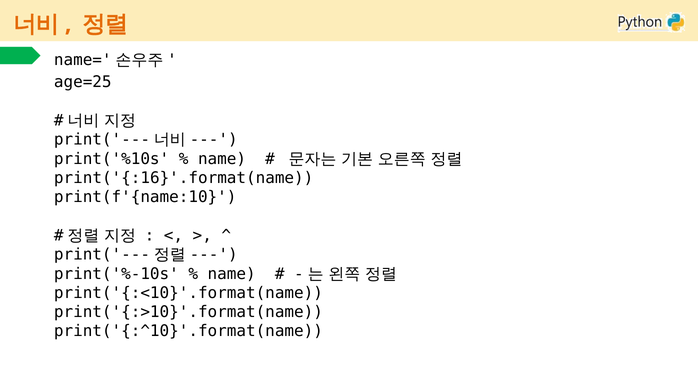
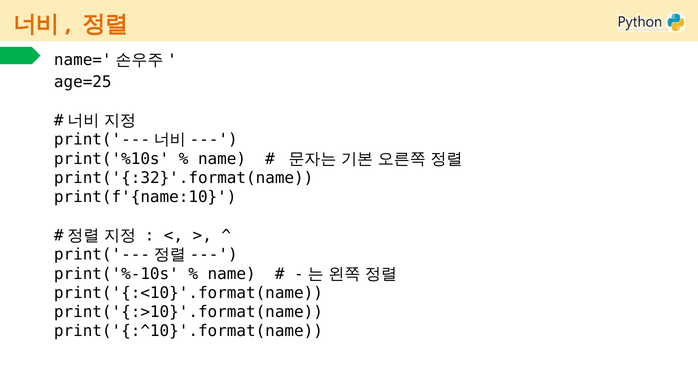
print('{:16}'.format(name: print('{:16}'.format(name -> print('{:32}'.format(name
